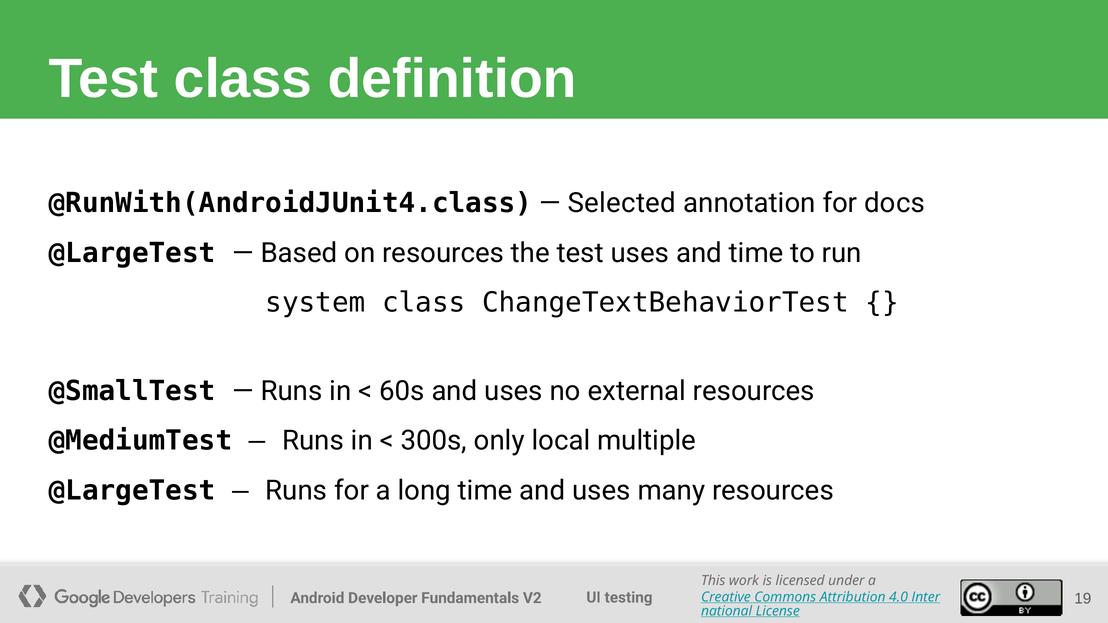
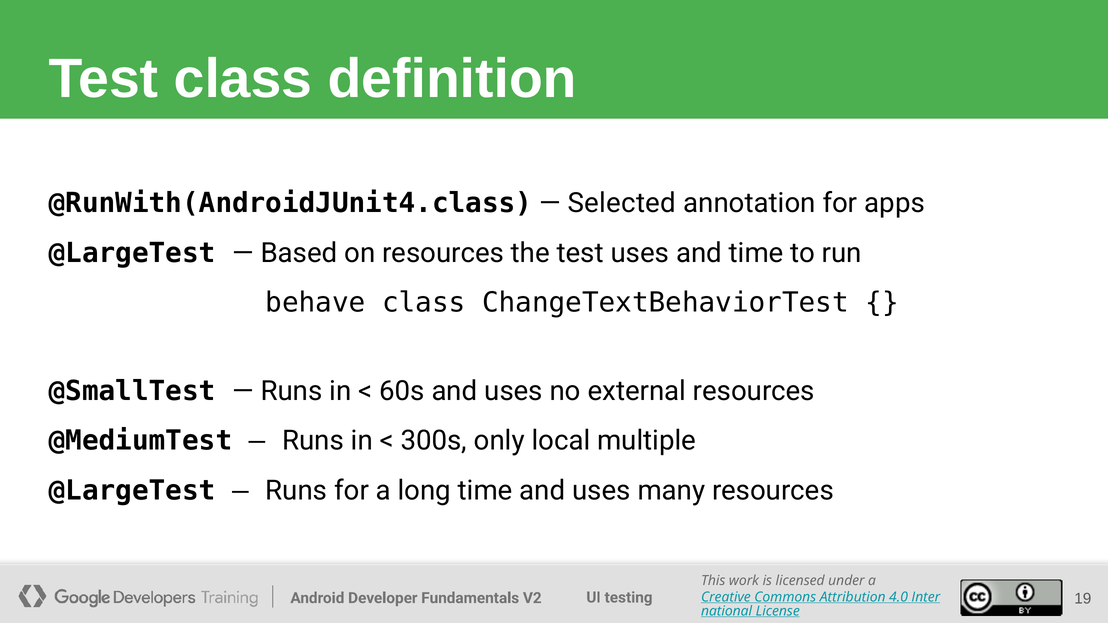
docs: docs -> apps
system: system -> behave
